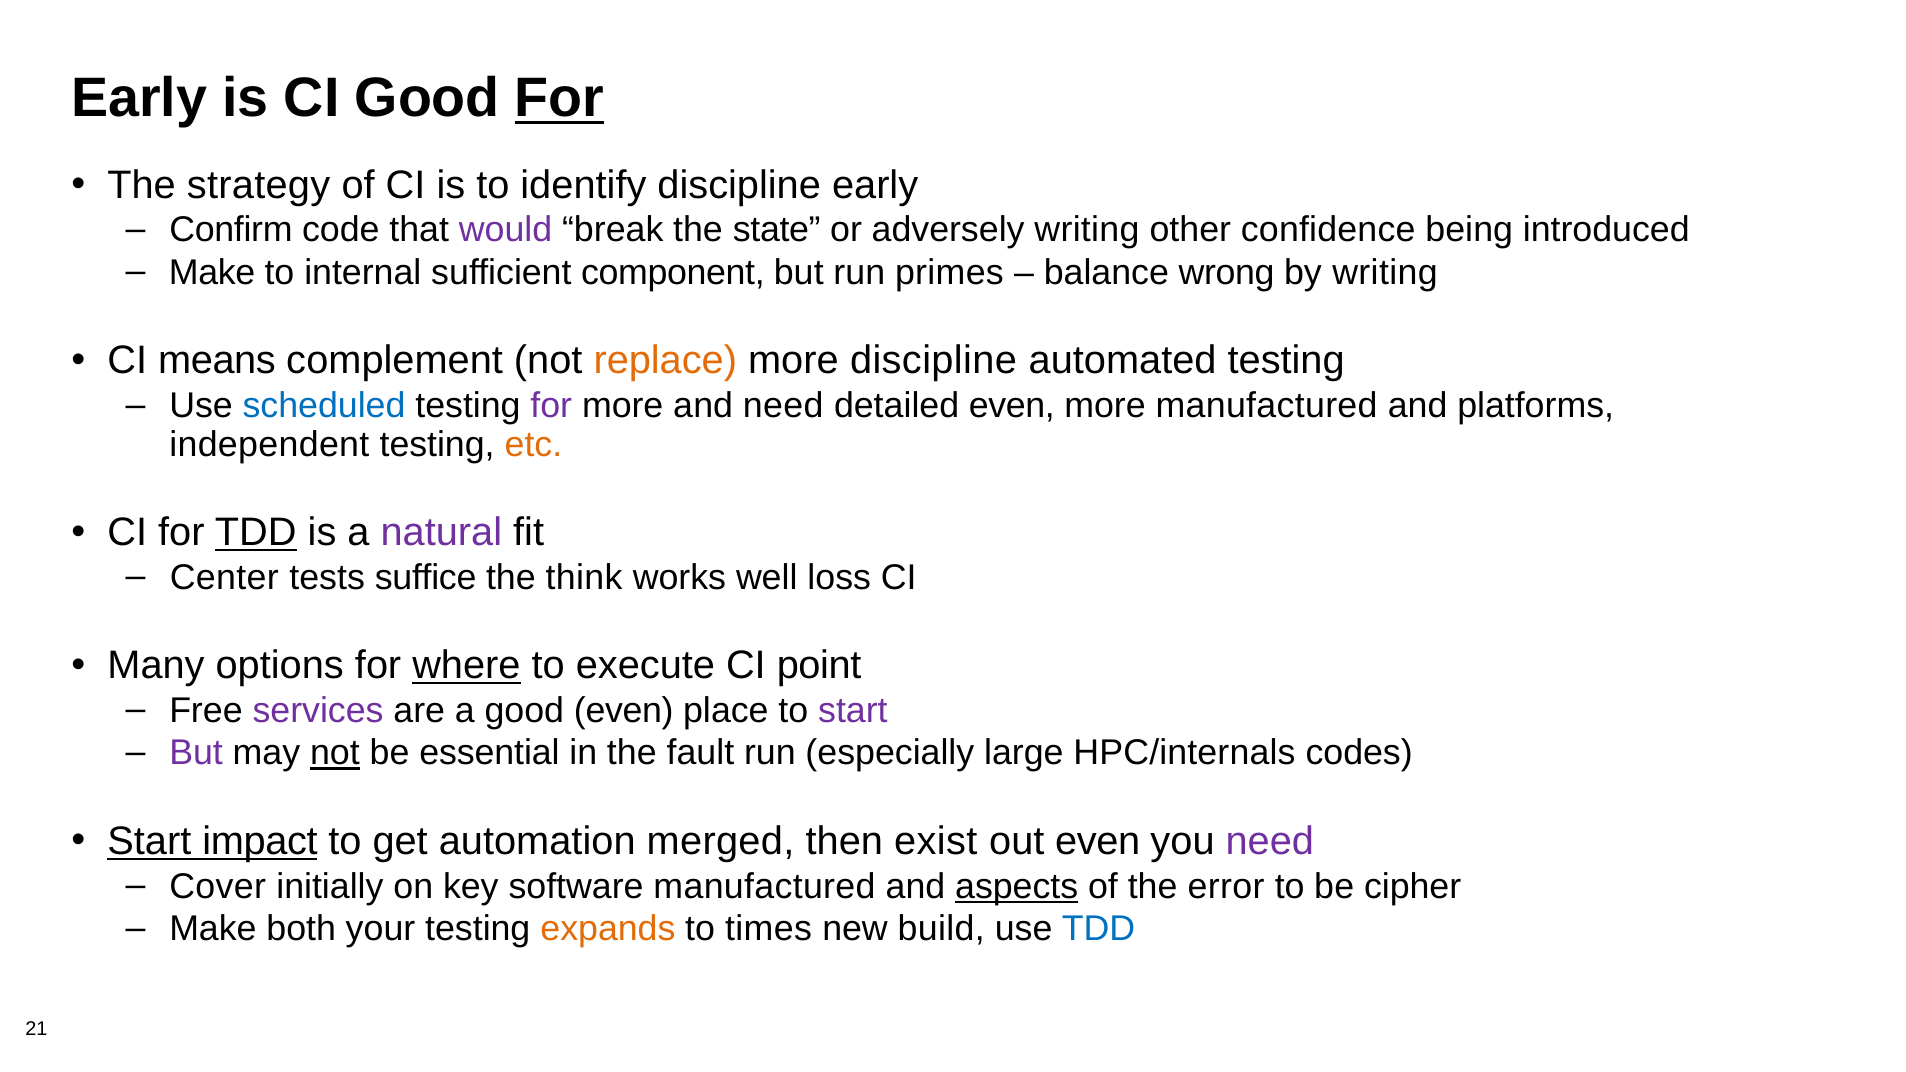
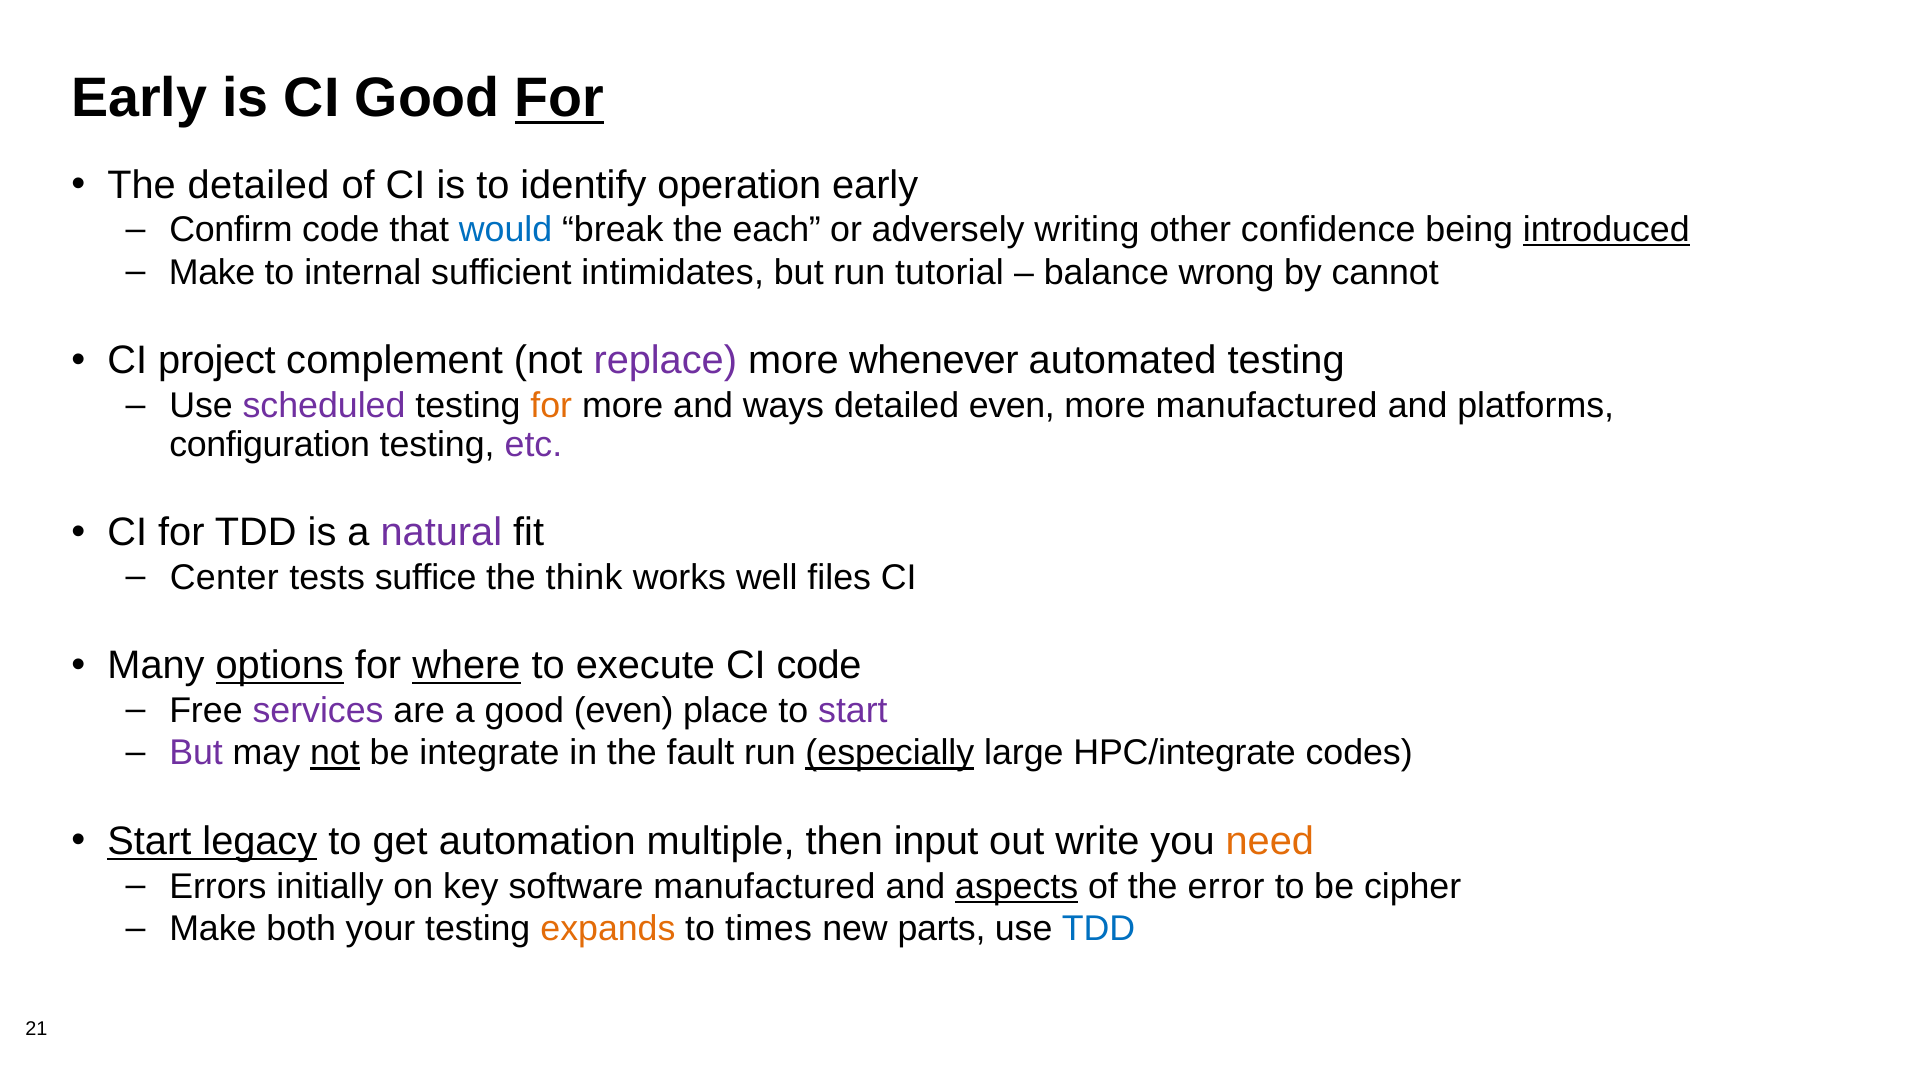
The strategy: strategy -> detailed
identify discipline: discipline -> operation
would colour: purple -> blue
state: state -> each
introduced underline: none -> present
component: component -> intimidates
primes: primes -> tutorial
by writing: writing -> cannot
means: means -> project
replace colour: orange -> purple
more discipline: discipline -> whenever
scheduled colour: blue -> purple
for at (551, 406) colour: purple -> orange
and need: need -> ways
independent: independent -> configuration
etc colour: orange -> purple
TDD at (256, 533) underline: present -> none
loss: loss -> files
options underline: none -> present
CI point: point -> code
essential: essential -> integrate
especially underline: none -> present
HPC/internals: HPC/internals -> HPC/integrate
impact: impact -> legacy
merged: merged -> multiple
exist: exist -> input
out even: even -> write
need at (1270, 842) colour: purple -> orange
Cover: Cover -> Errors
build: build -> parts
